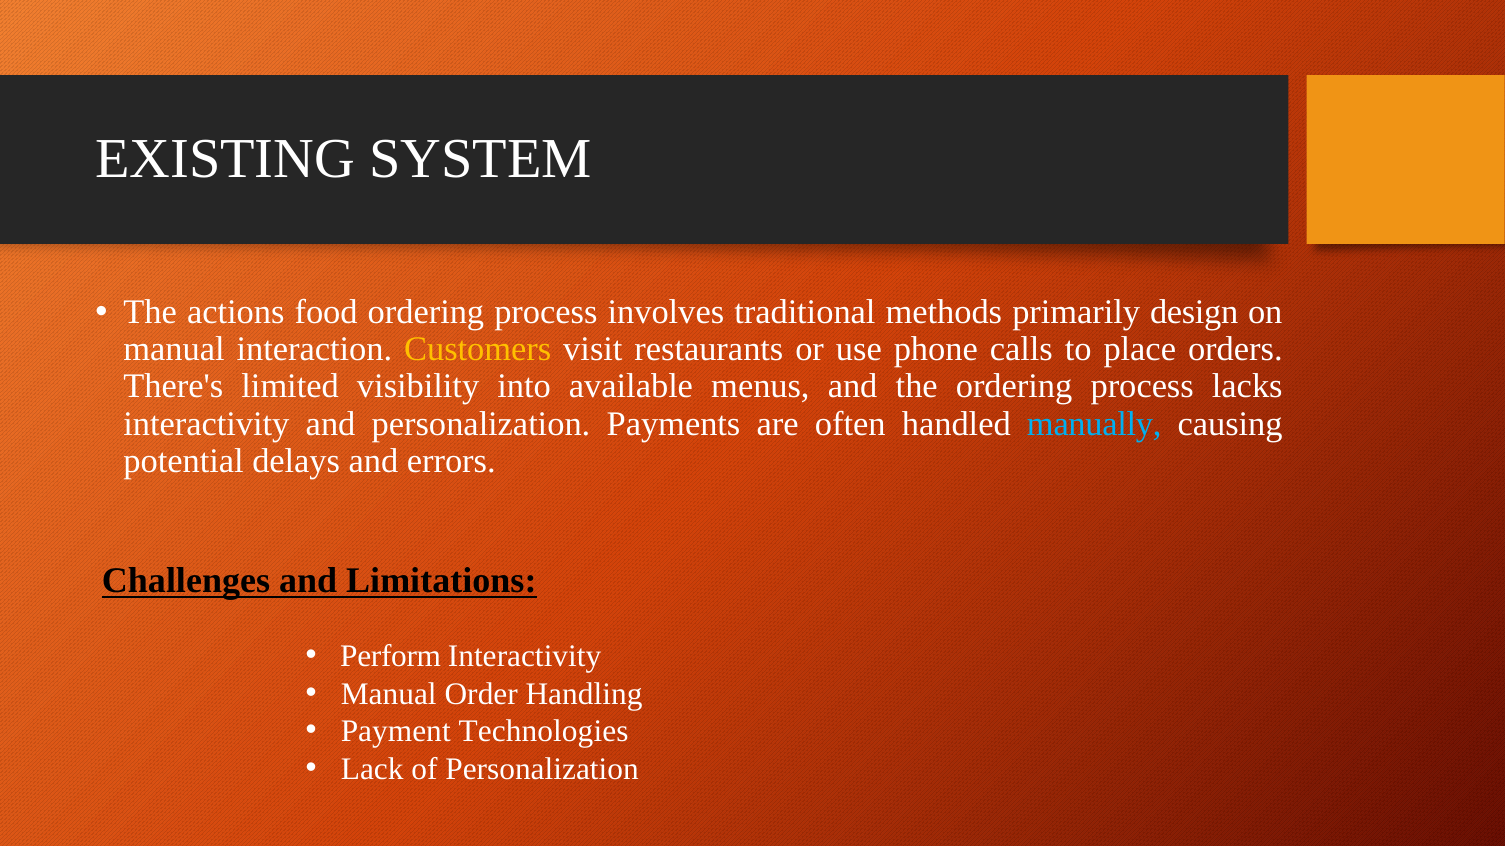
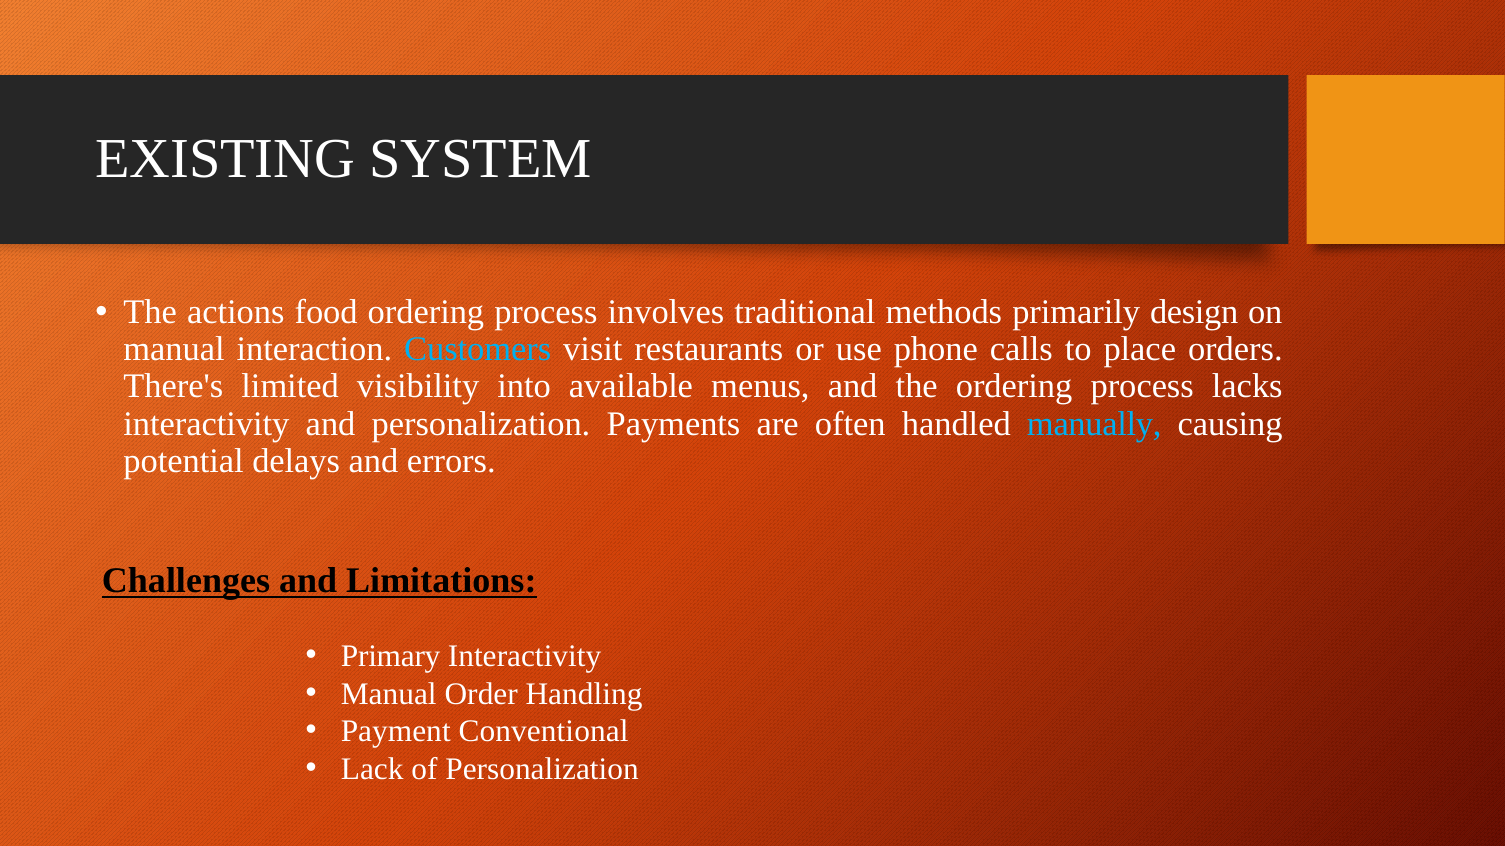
Customers colour: yellow -> light blue
Perform: Perform -> Primary
Technologies: Technologies -> Conventional
